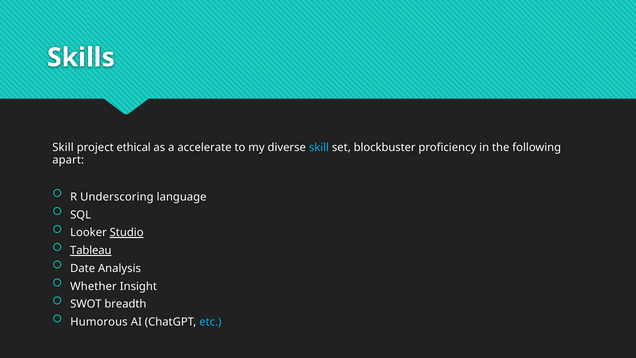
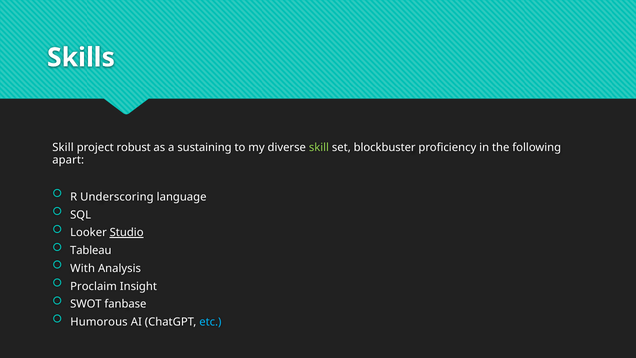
ethical: ethical -> robust
accelerate: accelerate -> sustaining
skill at (319, 148) colour: light blue -> light green
Tableau underline: present -> none
Date: Date -> With
Whether: Whether -> Proclaim
breadth: breadth -> fanbase
